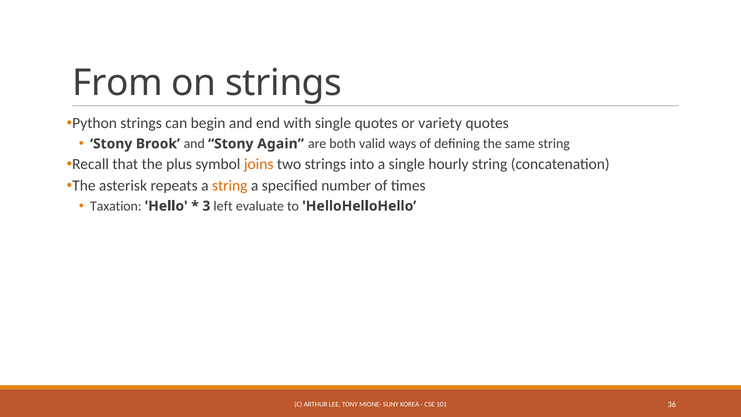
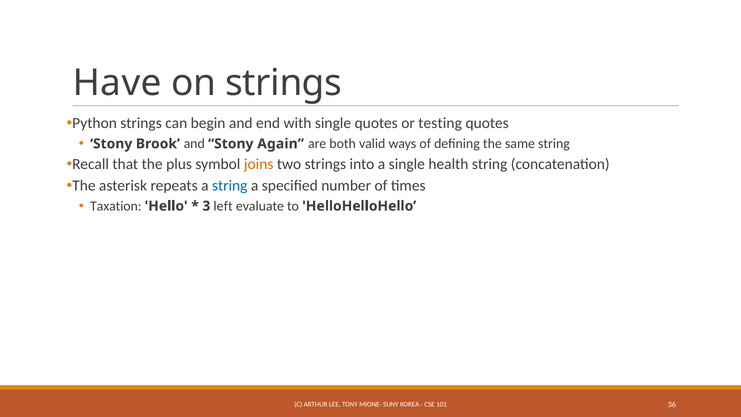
From: From -> Have
variety: variety -> testing
hourly: hourly -> health
string at (230, 185) colour: orange -> blue
